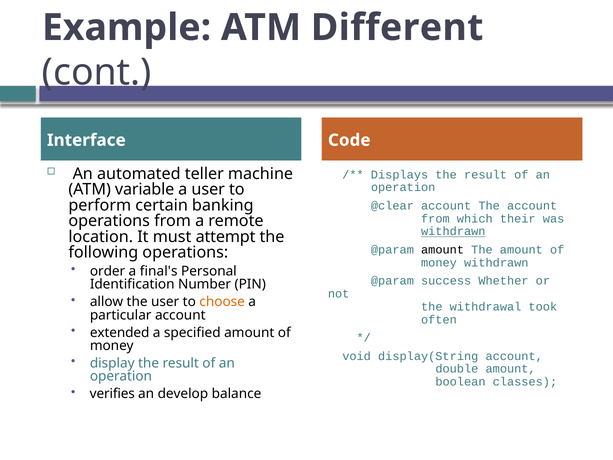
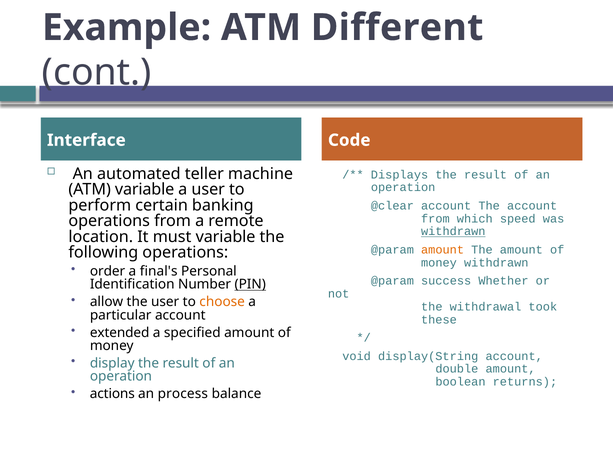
their: their -> speed
must attempt: attempt -> variable
amount at (443, 250) colour: black -> orange
PIN underline: none -> present
often: often -> these
classes: classes -> returns
verifies: verifies -> actions
develop: develop -> process
